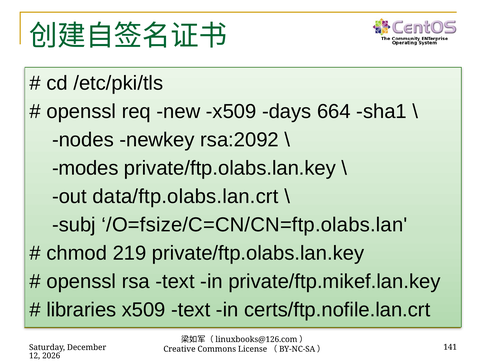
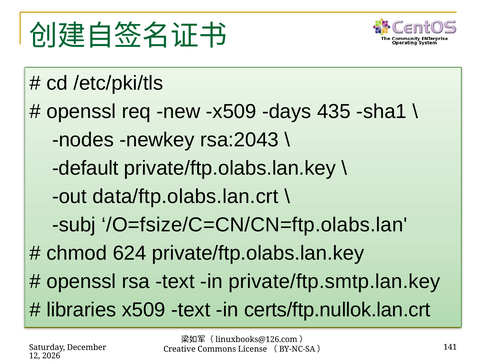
664: 664 -> 435
rsa:2092: rsa:2092 -> rsa:2043
modes: modes -> default
219: 219 -> 624
private/ftp.mikef.lan.key: private/ftp.mikef.lan.key -> private/ftp.smtp.lan.key
certs/ftp.nofile.lan.crt: certs/ftp.nofile.lan.crt -> certs/ftp.nullok.lan.crt
